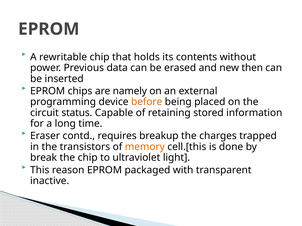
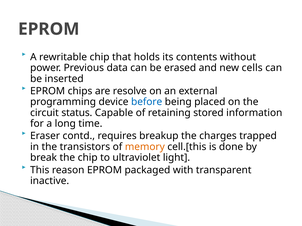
then: then -> cells
namely: namely -> resolve
before colour: orange -> blue
